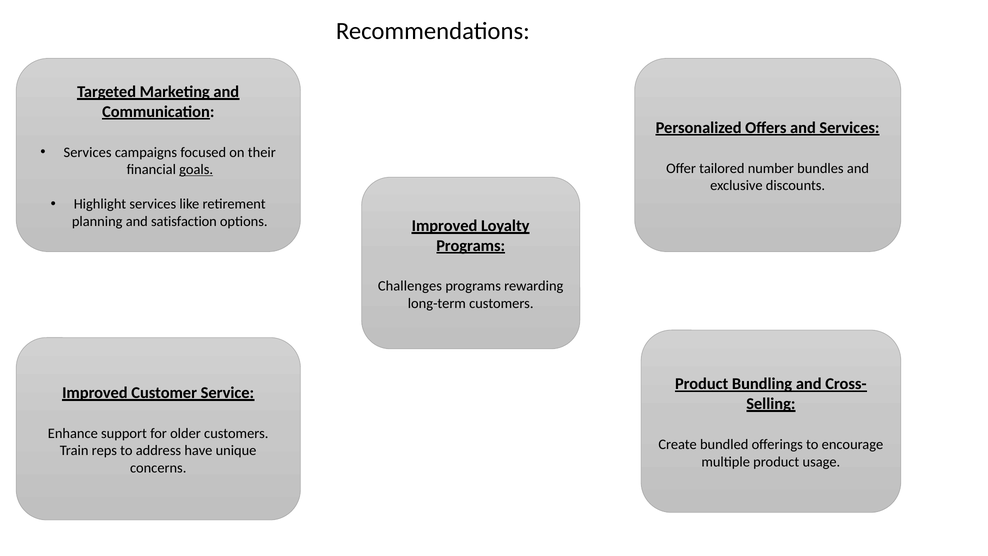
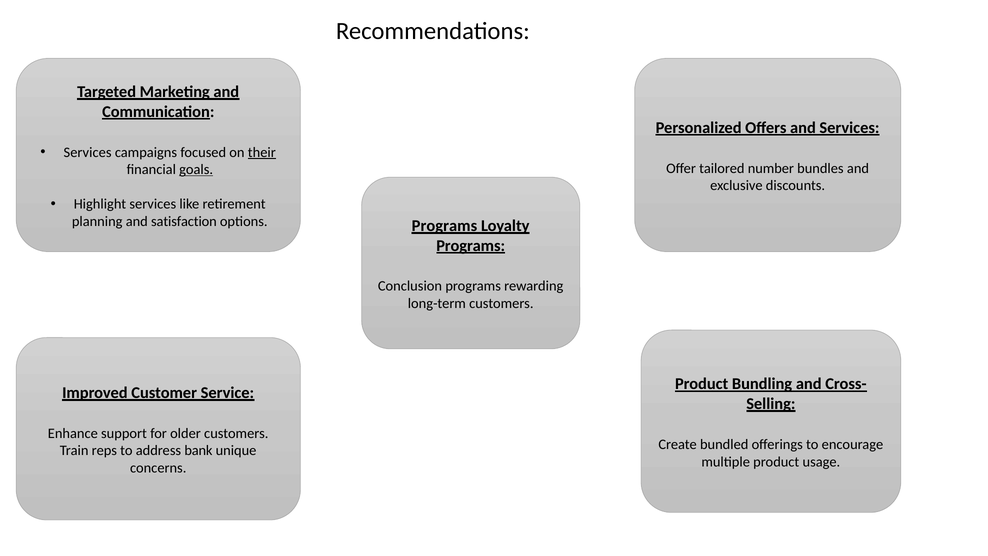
their underline: none -> present
Improved at (445, 226): Improved -> Programs
Challenges: Challenges -> Conclusion
have: have -> bank
